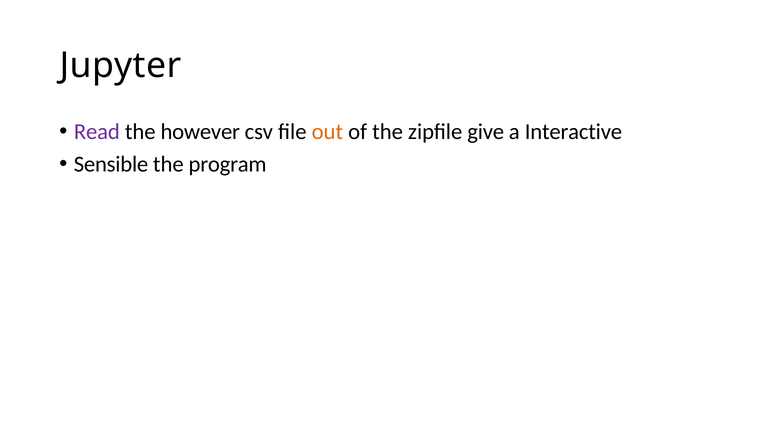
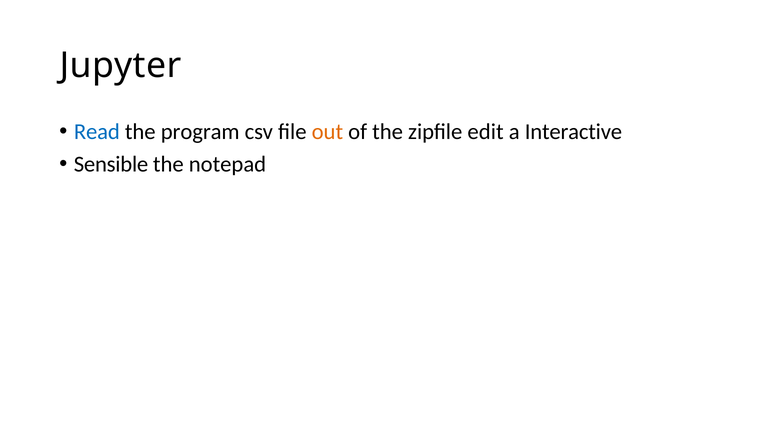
Read colour: purple -> blue
however: however -> program
give: give -> edit
program: program -> notepad
